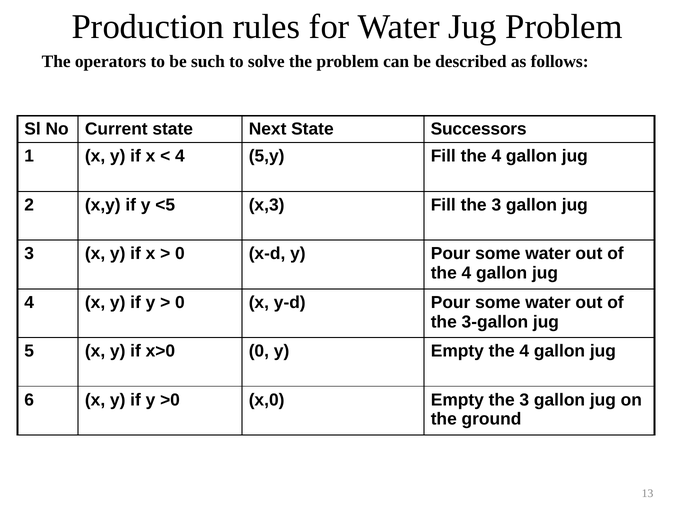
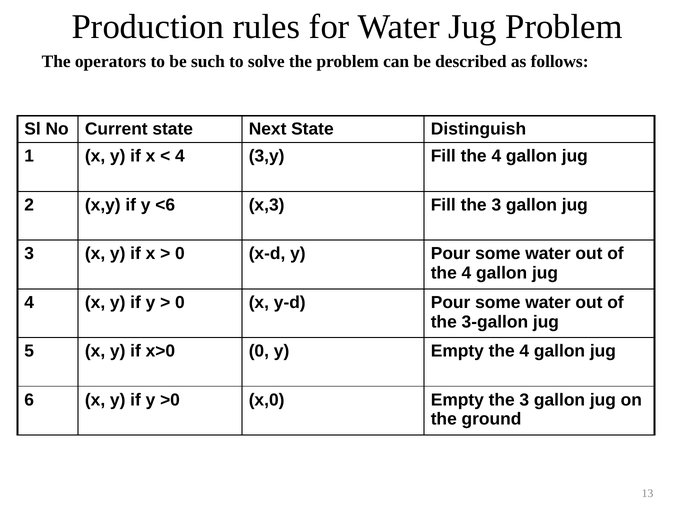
Successors: Successors -> Distinguish
5,y: 5,y -> 3,y
<5: <5 -> <6
